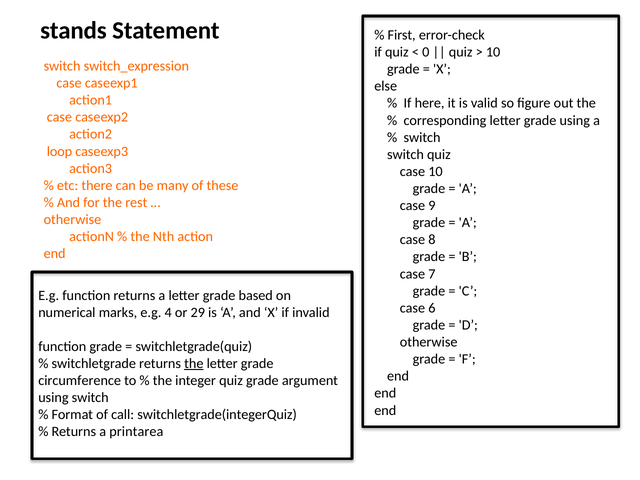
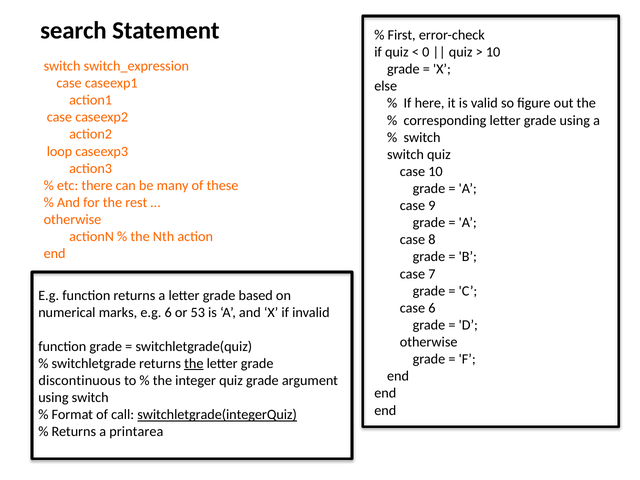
stands: stands -> search
e.g 4: 4 -> 6
29: 29 -> 53
circumference: circumference -> discontinuous
switchletgrade(integerQuiz underline: none -> present
